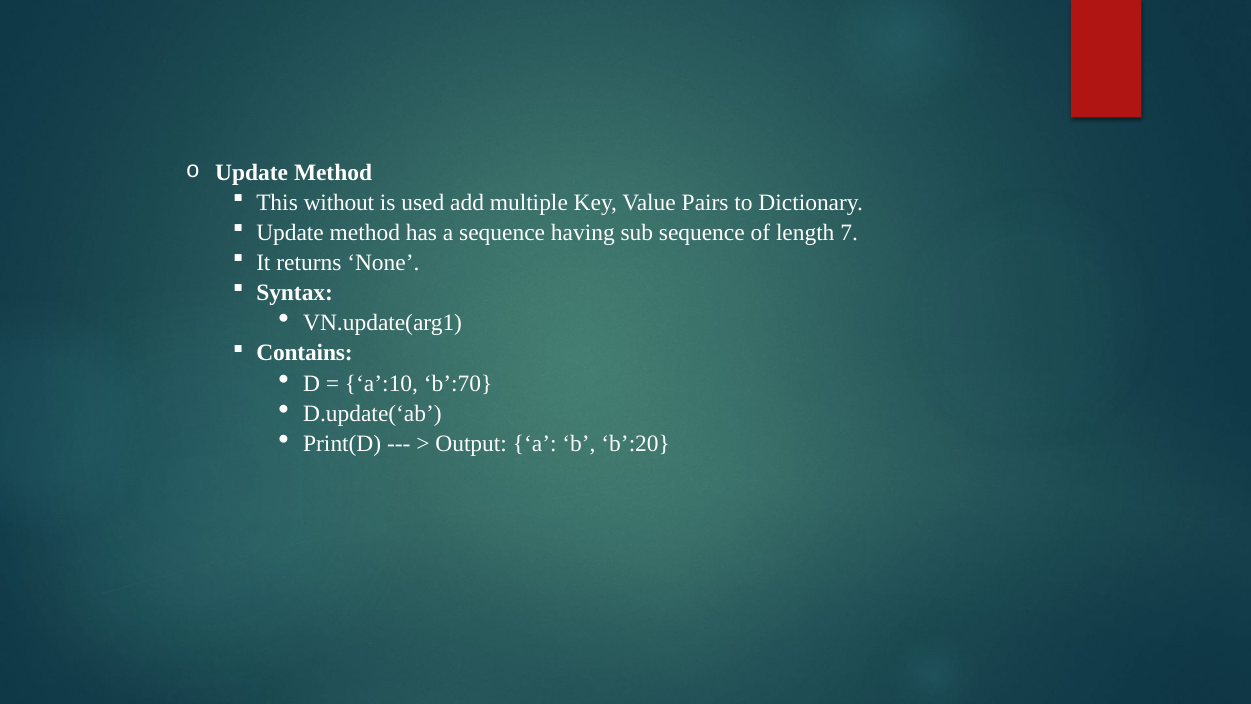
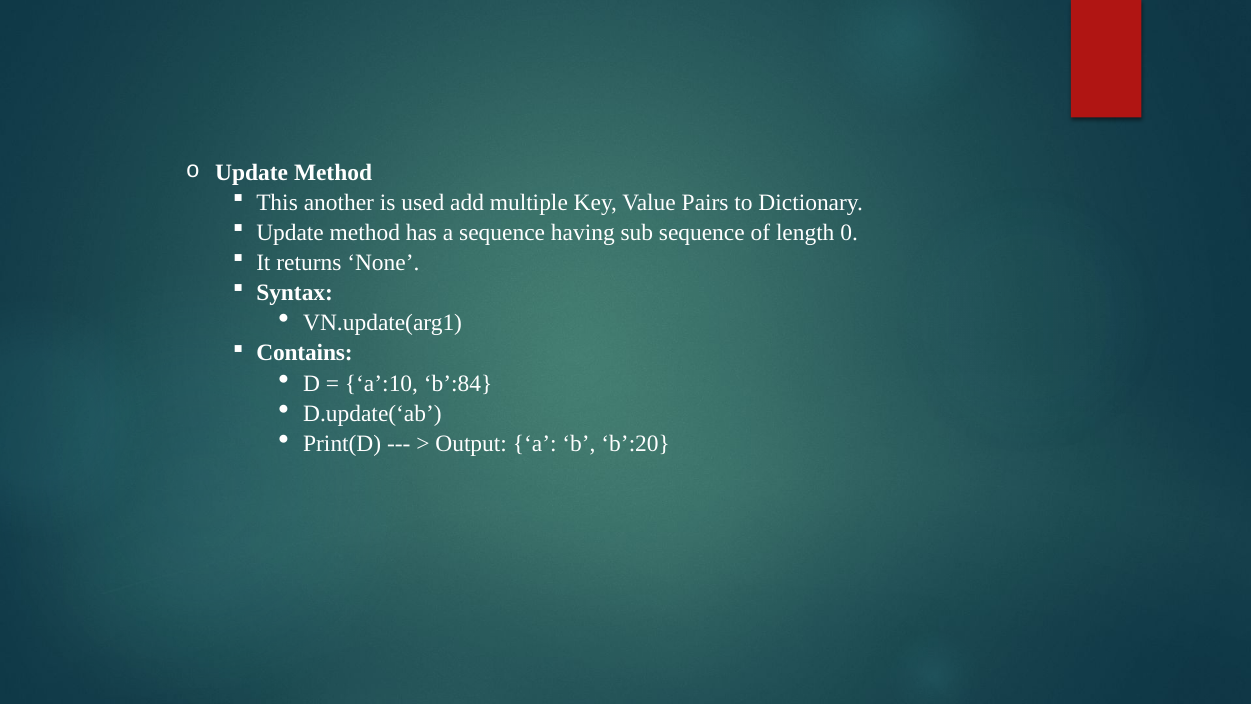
without: without -> another
7: 7 -> 0
b’:70: b’:70 -> b’:84
